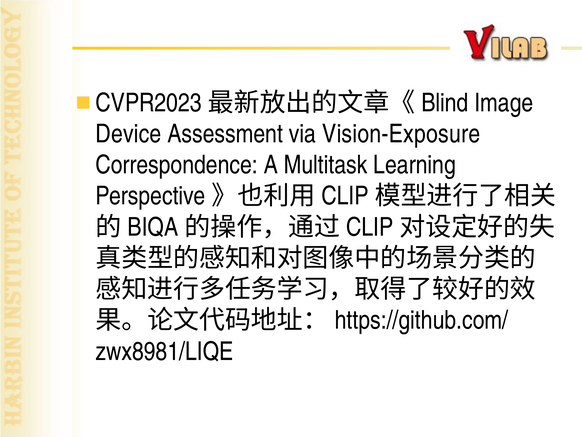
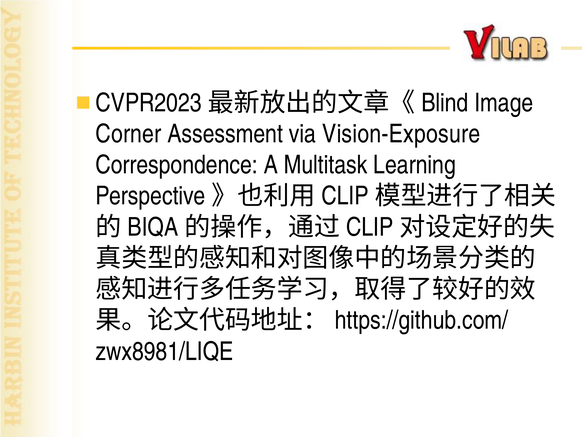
Device: Device -> Corner
